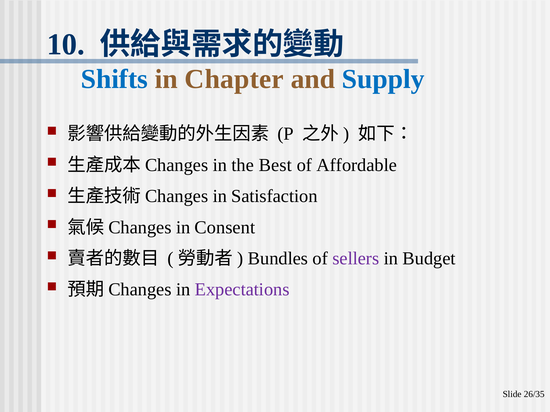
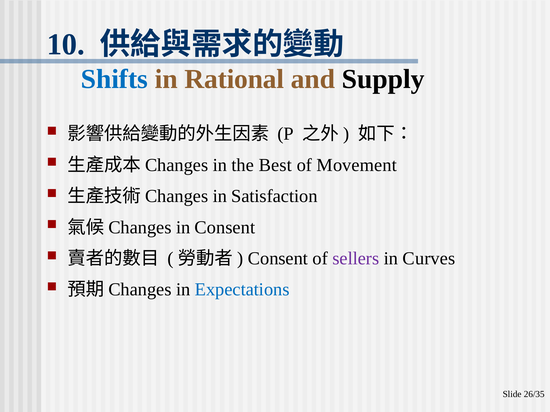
Chapter: Chapter -> Rational
Supply colour: blue -> black
Affordable: Affordable -> Movement
Bundles at (278, 259): Bundles -> Consent
Budget: Budget -> Curves
Expectations colour: purple -> blue
